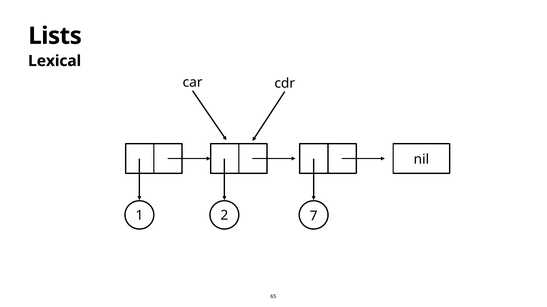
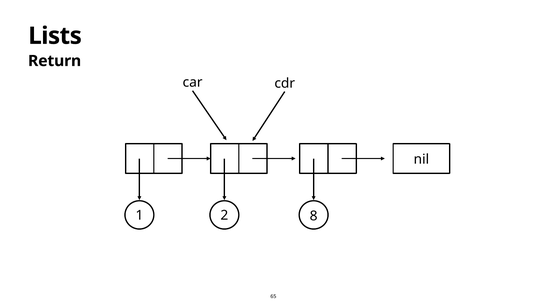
Lexical: Lexical -> Return
7: 7 -> 8
